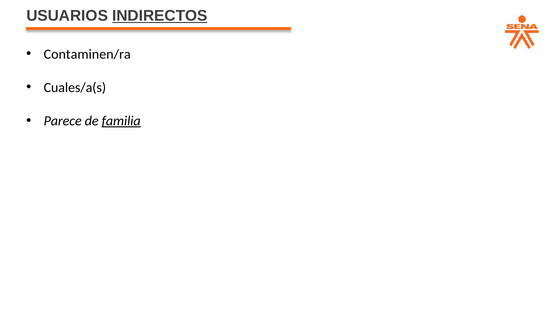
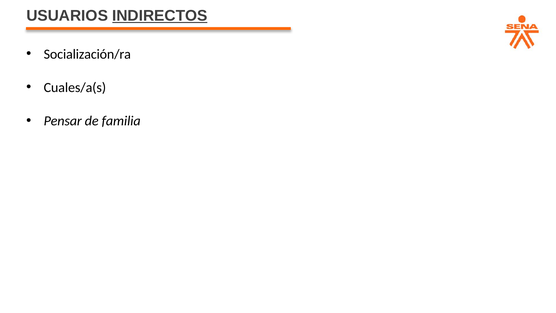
Contaminen/ra: Contaminen/ra -> Socialización/ra
Parece: Parece -> Pensar
familia underline: present -> none
